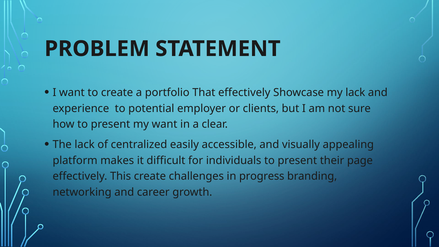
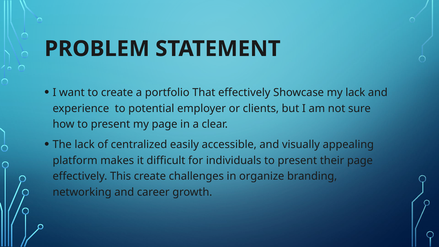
my want: want -> page
progress: progress -> organize
